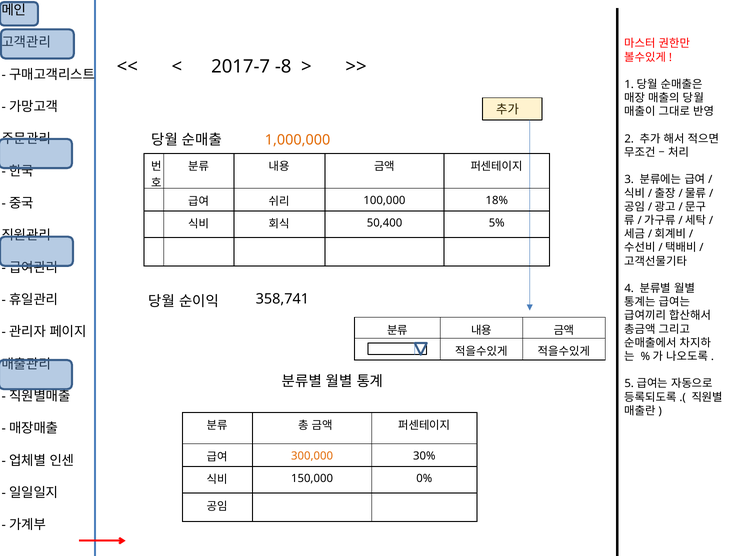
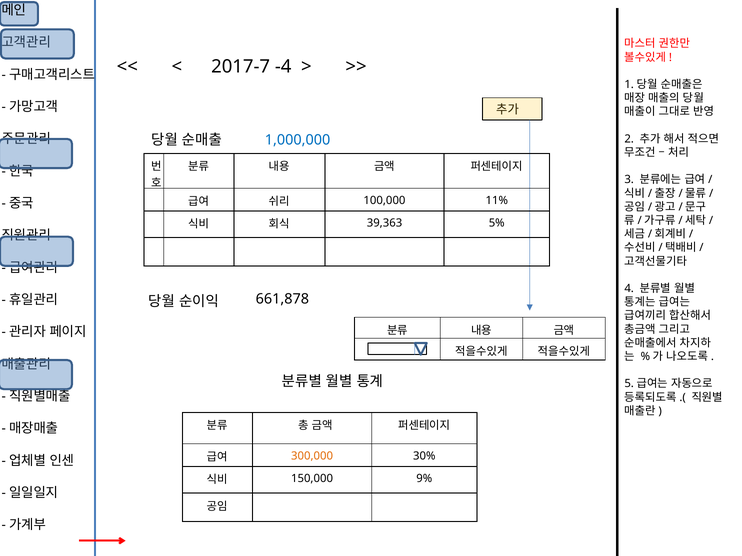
-8: -8 -> -4
1,000,000 colour: orange -> blue
18%: 18% -> 11%
50,400: 50,400 -> 39,363
358,741: 358,741 -> 661,878
0%: 0% -> 9%
